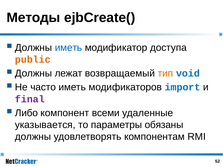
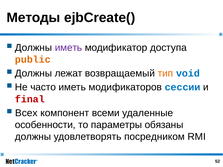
иметь at (68, 48) colour: blue -> purple
import: import -> сессии
final colour: purple -> red
Либо: Либо -> Всех
указывается: указывается -> особенности
компонентам: компонентам -> посредником
